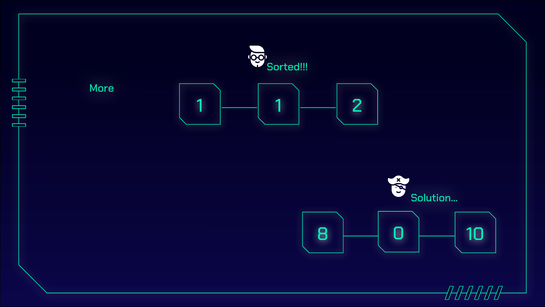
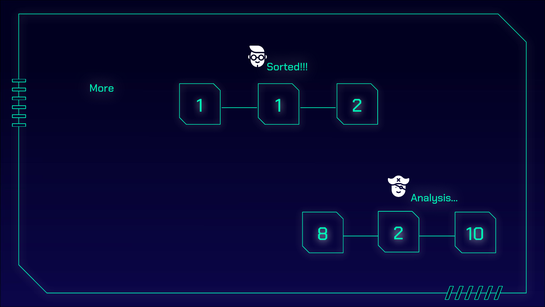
Solution…: Solution… -> Analysis…
8 0: 0 -> 2
